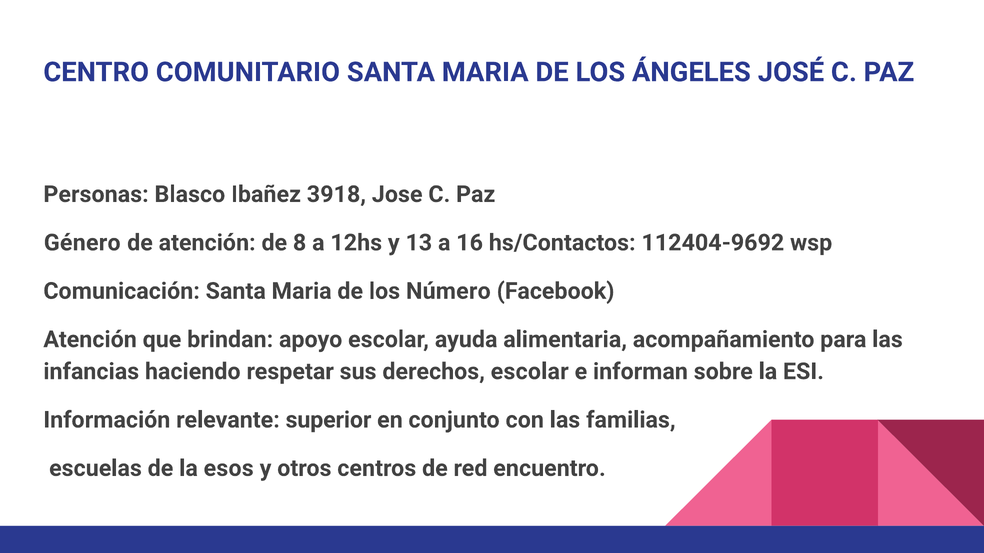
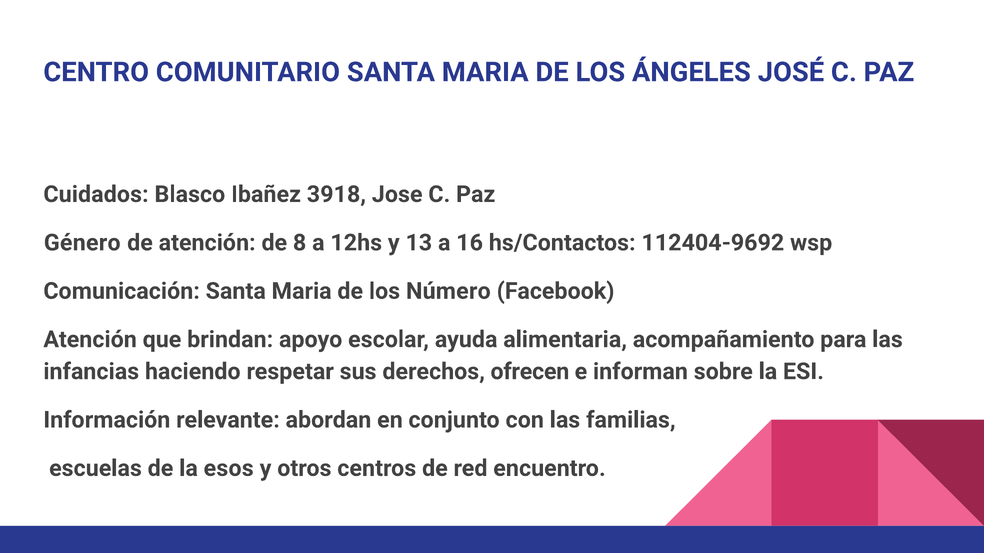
Personas: Personas -> Cuidados
derechos escolar: escolar -> ofrecen
superior: superior -> abordan
